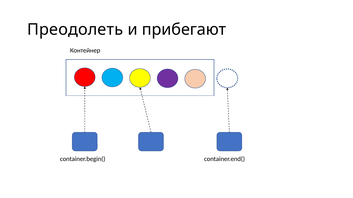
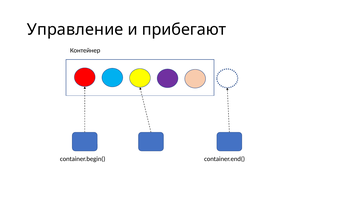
Преодолеть: Преодолеть -> Управление
